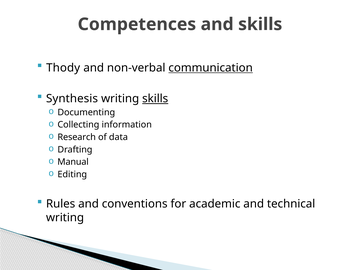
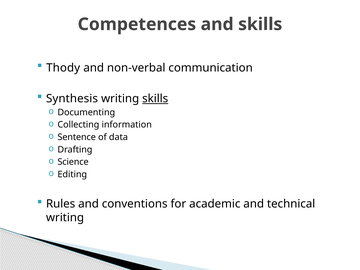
communication underline: present -> none
Research: Research -> Sentence
Manual: Manual -> Science
